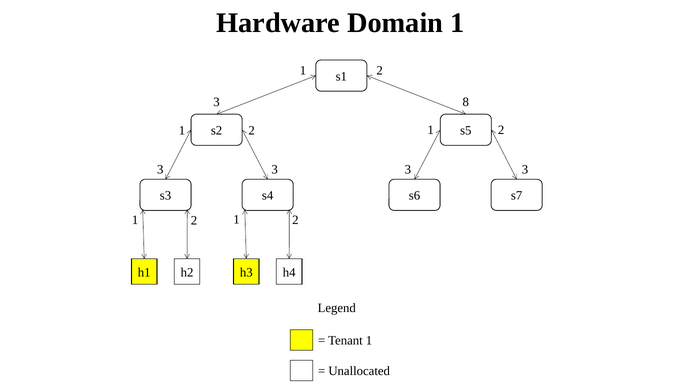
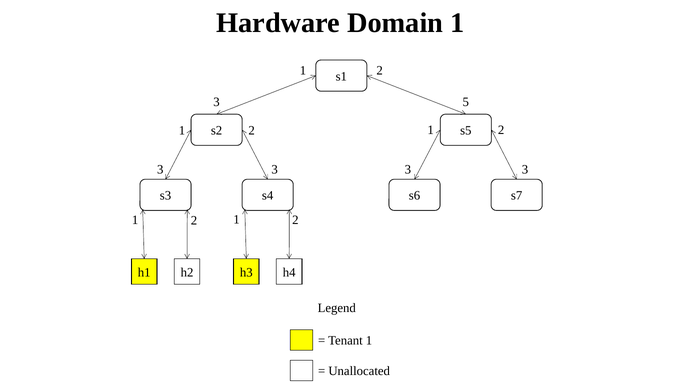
8: 8 -> 5
